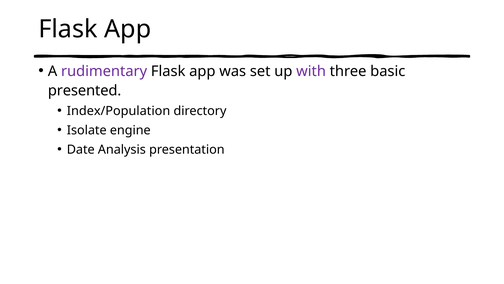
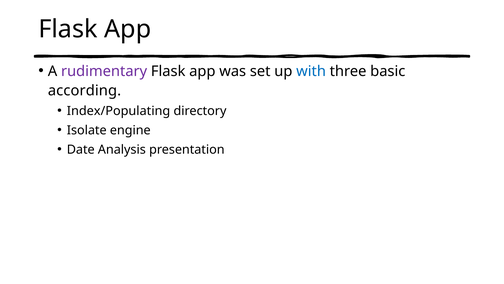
with colour: purple -> blue
presented: presented -> according
Index/Population: Index/Population -> Index/Populating
